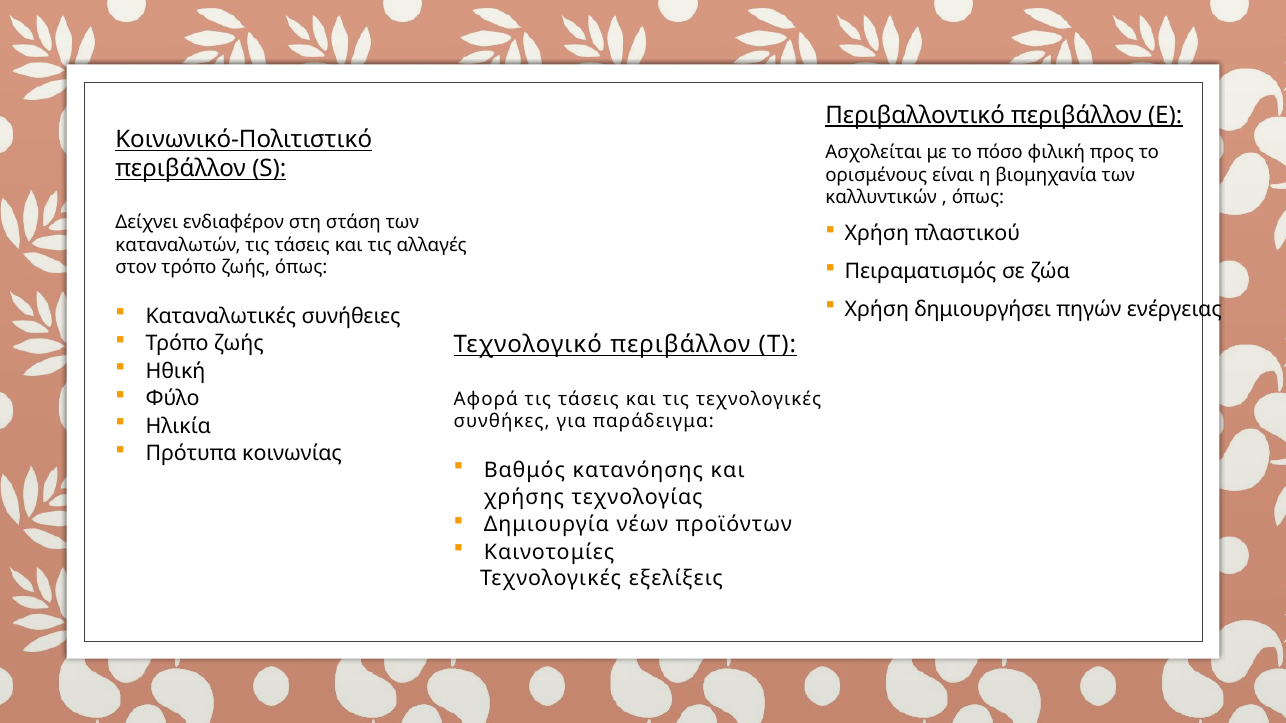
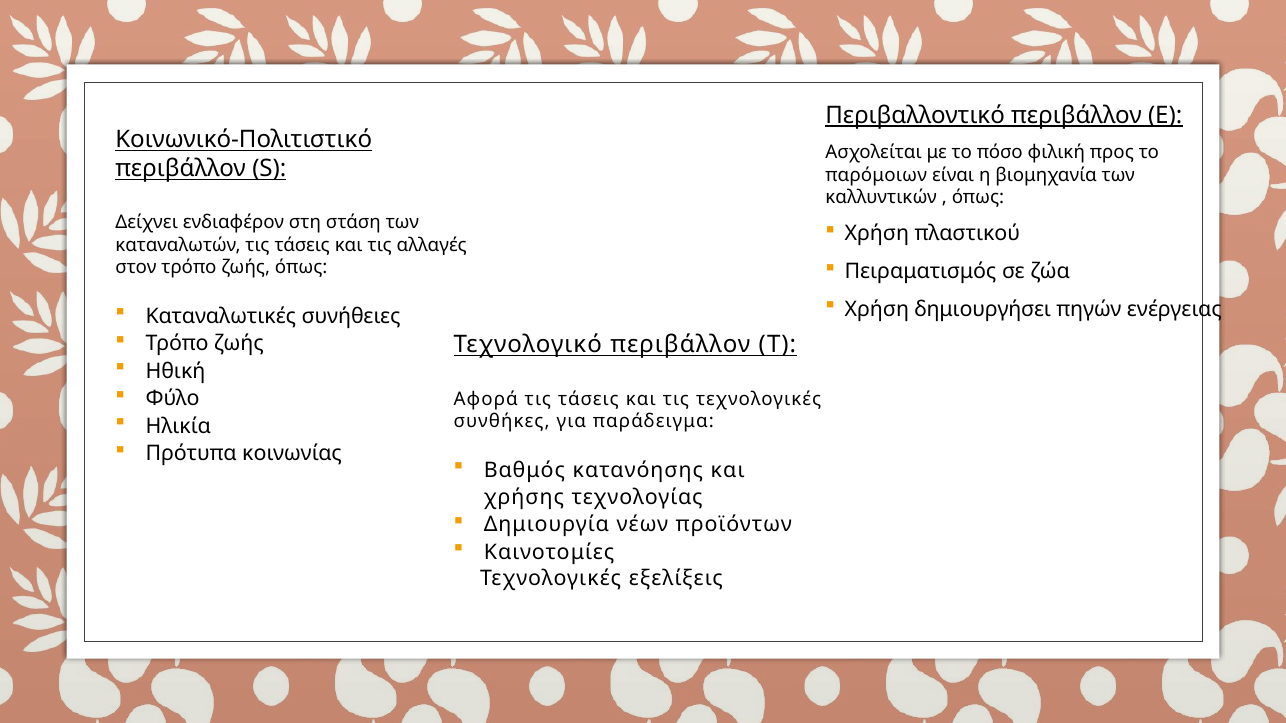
ορισμένους: ορισμένους -> παρόμοιων
